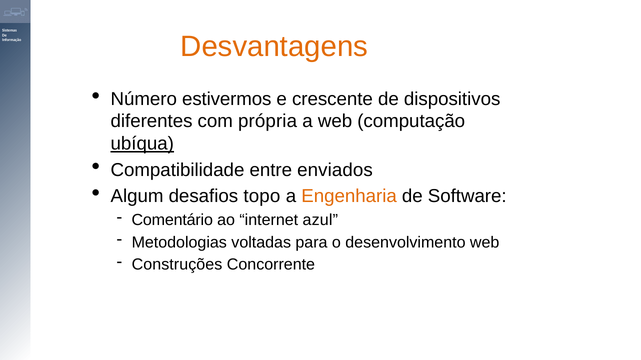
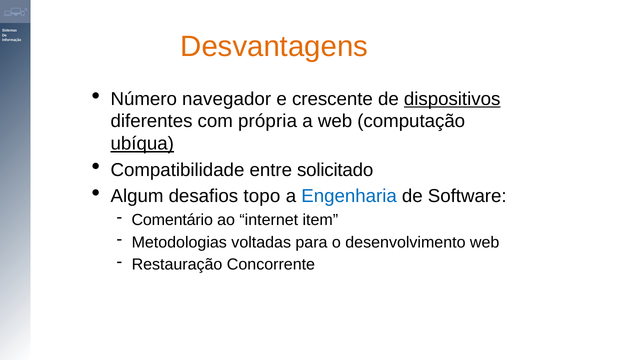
estivermos: estivermos -> navegador
dispositivos underline: none -> present
enviados: enviados -> solicitado
Engenharia colour: orange -> blue
azul: azul -> item
Construções: Construções -> Restauração
